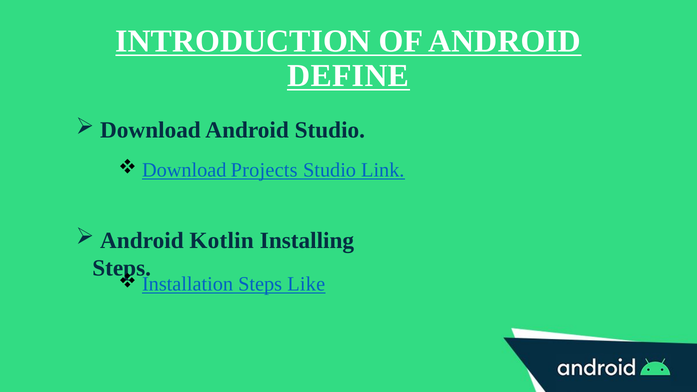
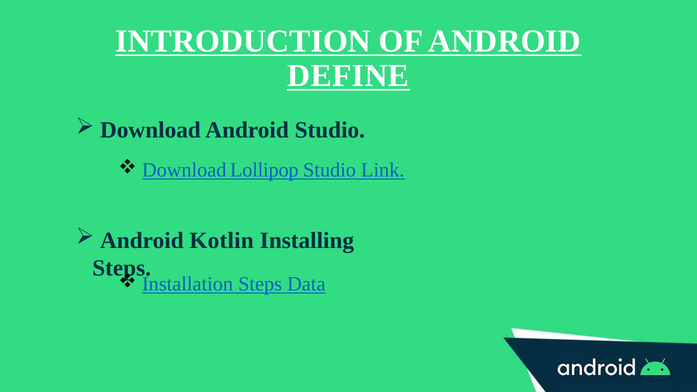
Projects: Projects -> Lollipop
Like: Like -> Data
